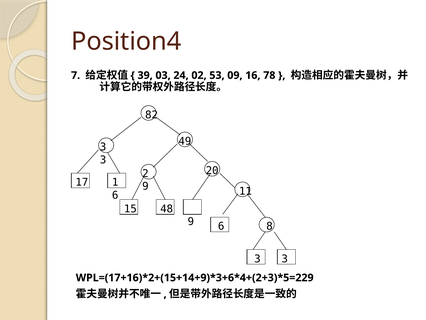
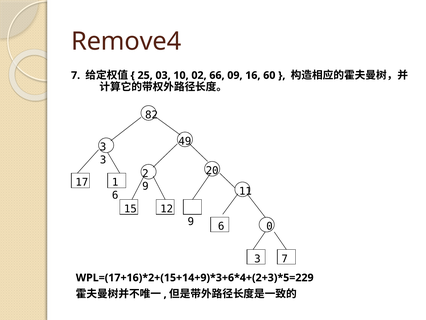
Position4: Position4 -> Remove4
39: 39 -> 25
24: 24 -> 10
53: 53 -> 66
78: 78 -> 60
48: 48 -> 12
8: 8 -> 0
3 at (285, 258): 3 -> 7
